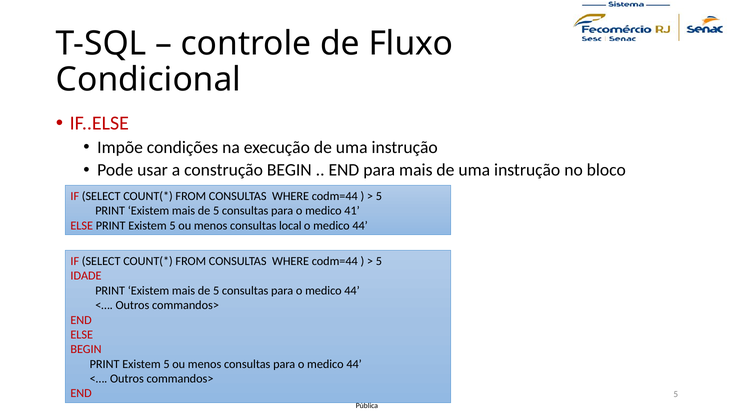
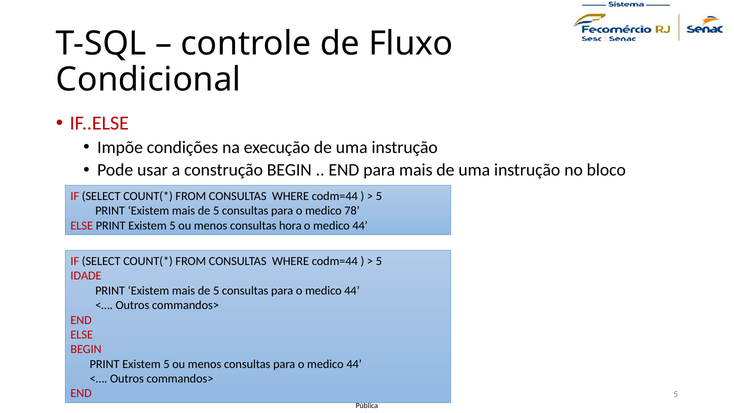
41: 41 -> 78
local: local -> hora
